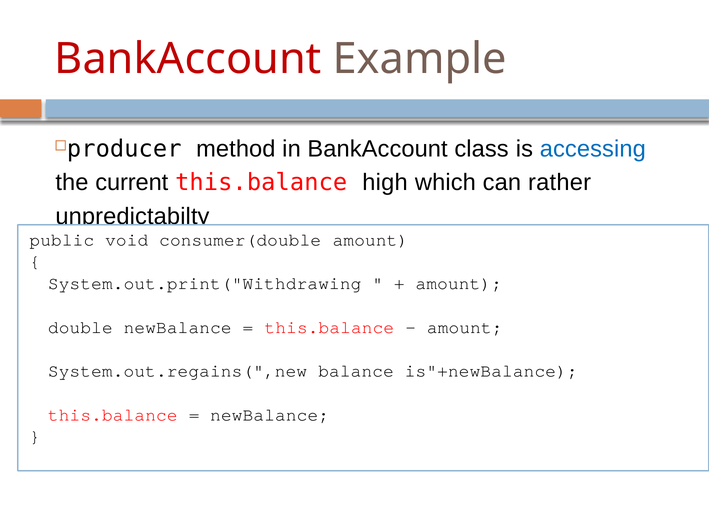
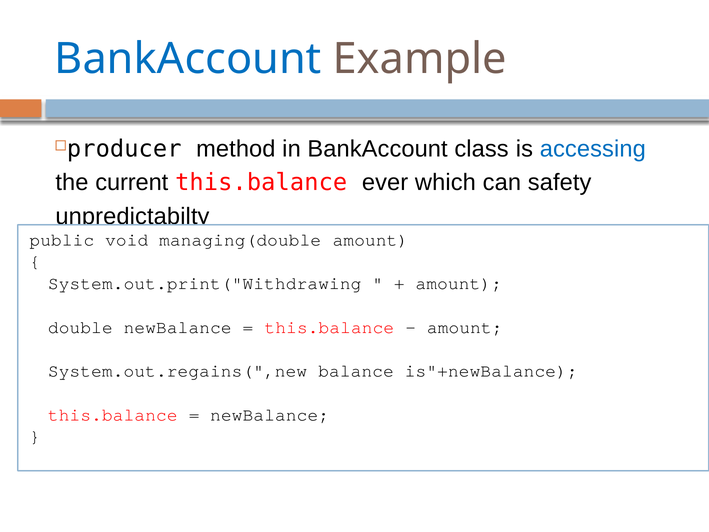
BankAccount at (188, 59) colour: red -> blue
high: high -> ever
rather: rather -> safety
consumer(double: consumer(double -> managing(double
